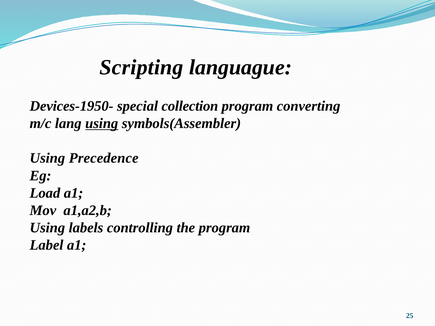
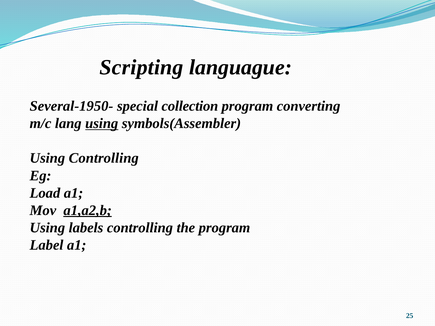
Devices-1950-: Devices-1950- -> Several-1950-
Using Precedence: Precedence -> Controlling
a1,a2,b underline: none -> present
